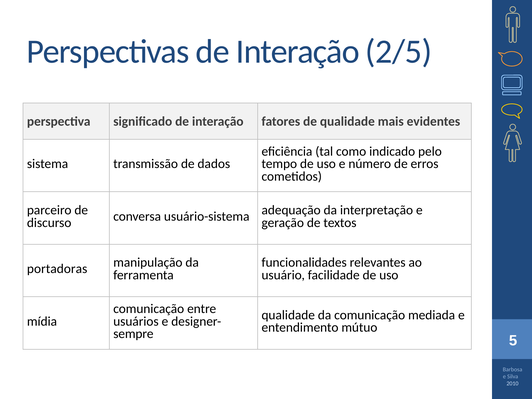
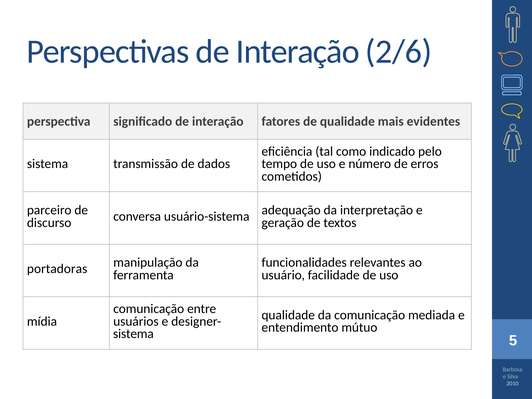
2/5: 2/5 -> 2/6
sempre at (133, 334): sempre -> sistema
